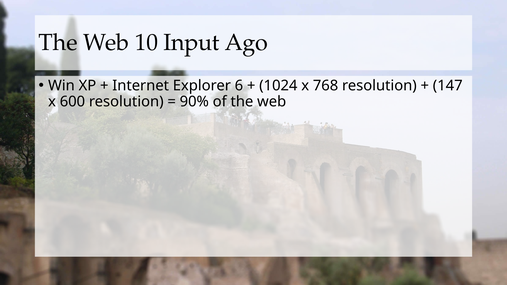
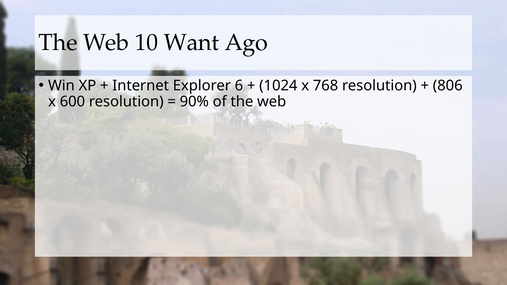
Input: Input -> Want
147: 147 -> 806
